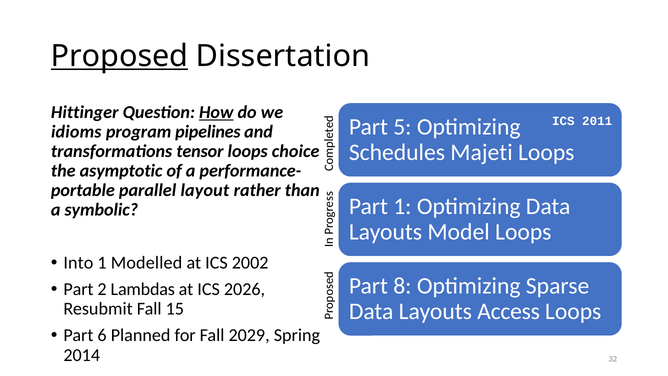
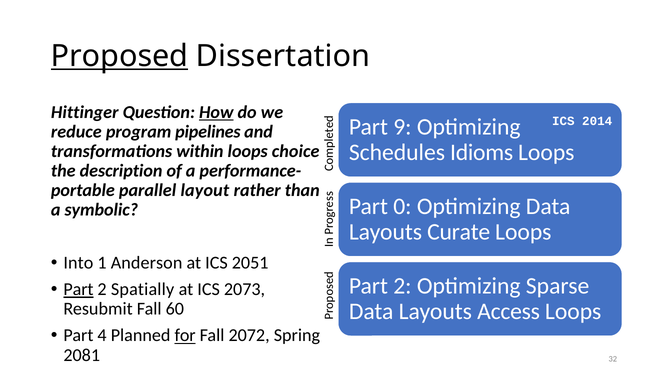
2011: 2011 -> 2014
5: 5 -> 9
idioms: idioms -> reduce
Majeti: Majeti -> Idioms
tensor: tensor -> within
asymptotic: asymptotic -> description
Part 1: 1 -> 0
Model: Model -> Curate
Modelled: Modelled -> Anderson
2002: 2002 -> 2051
8 at (402, 286): 8 -> 2
Part at (78, 289) underline: none -> present
Lambdas: Lambdas -> Spatially
2026: 2026 -> 2073
15: 15 -> 60
6: 6 -> 4
for underline: none -> present
2029: 2029 -> 2072
2014: 2014 -> 2081
